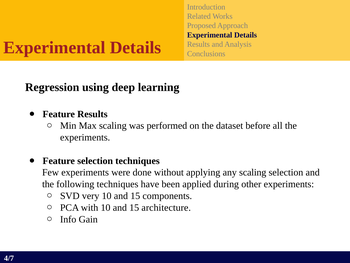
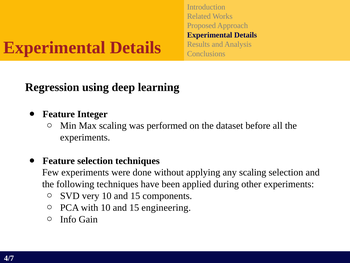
Feature Results: Results -> Integer
architecture: architecture -> engineering
